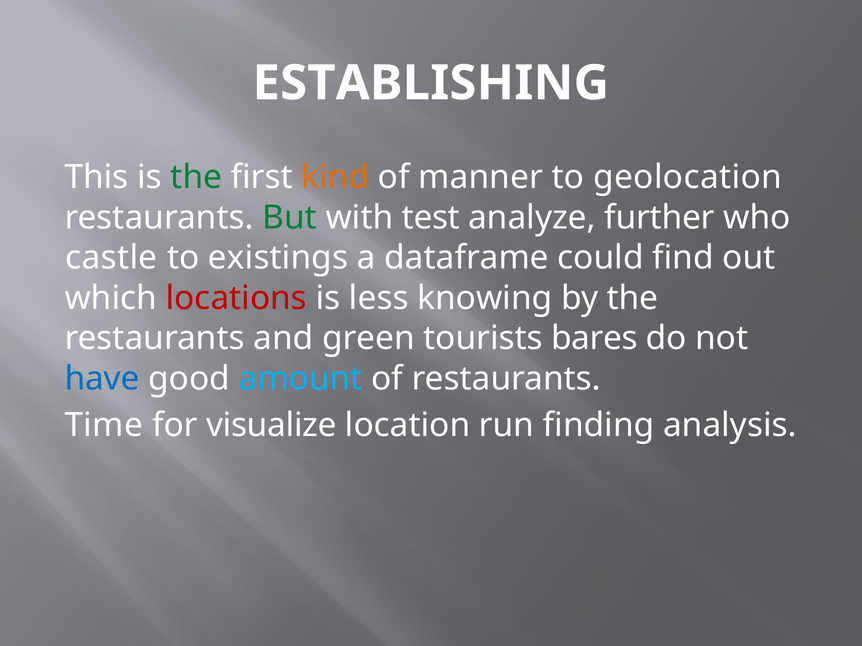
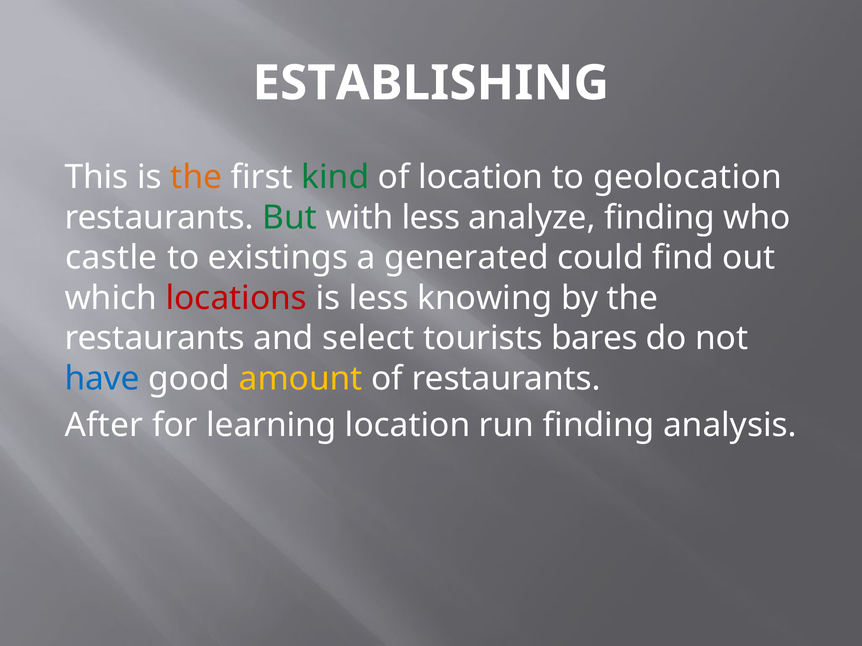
the at (196, 178) colour: green -> orange
kind colour: orange -> green
of manner: manner -> location
with test: test -> less
analyze further: further -> finding
dataframe: dataframe -> generated
green: green -> select
amount colour: light blue -> yellow
Time: Time -> After
visualize: visualize -> learning
